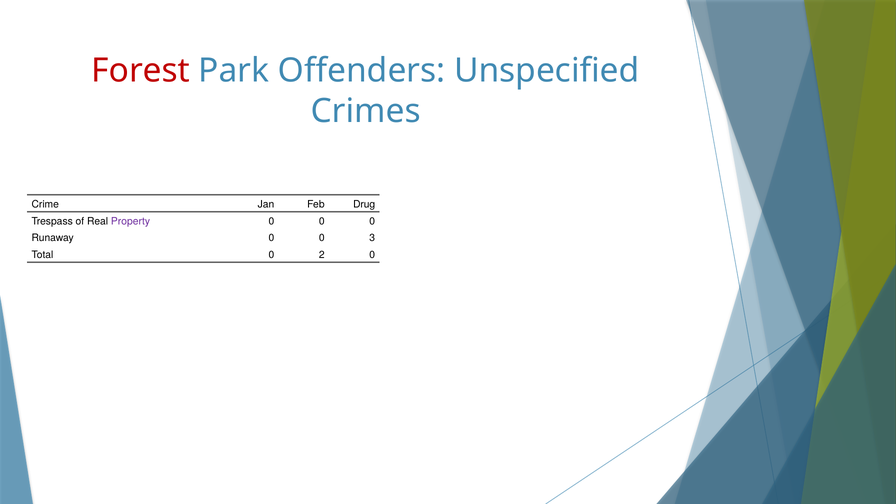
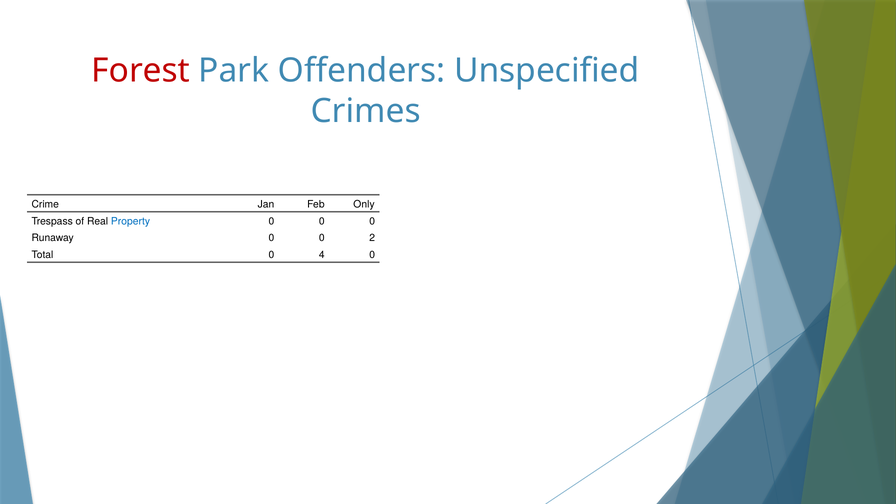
Drug: Drug -> Only
Property colour: purple -> blue
3: 3 -> 2
2: 2 -> 4
